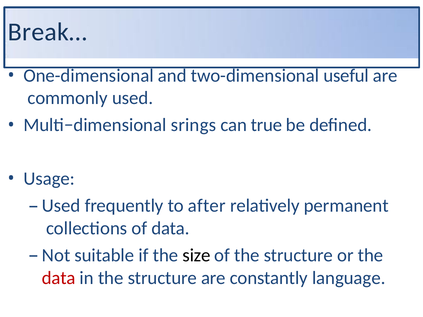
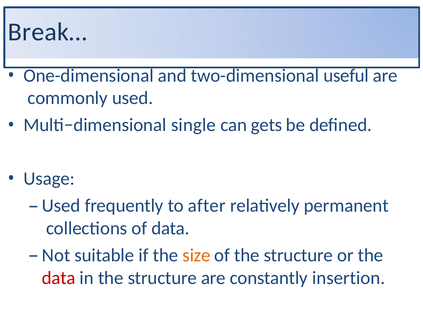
srings: srings -> single
true: true -> gets
size colour: black -> orange
language: language -> insertion
